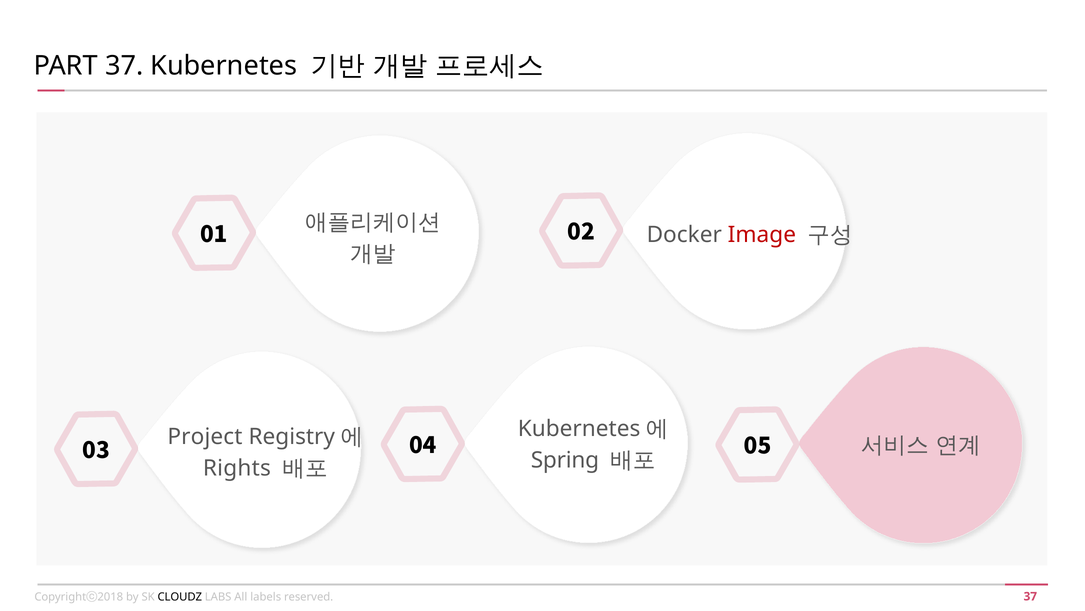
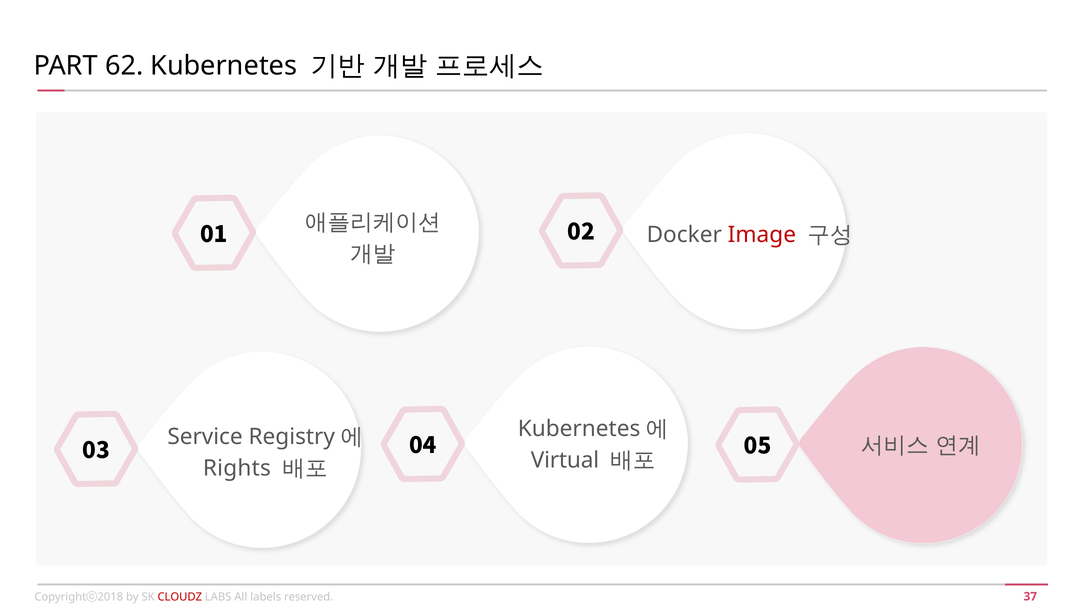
PART 37: 37 -> 62
Project: Project -> Service
Spring: Spring -> Virtual
CLOUDZ colour: black -> red
